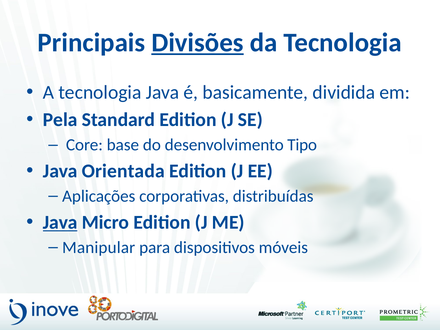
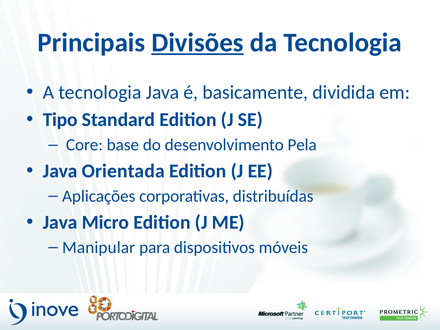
Pela: Pela -> Tipo
Tipo: Tipo -> Pela
Java at (60, 222) underline: present -> none
